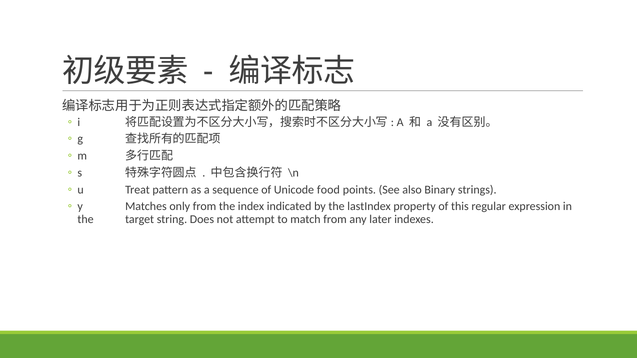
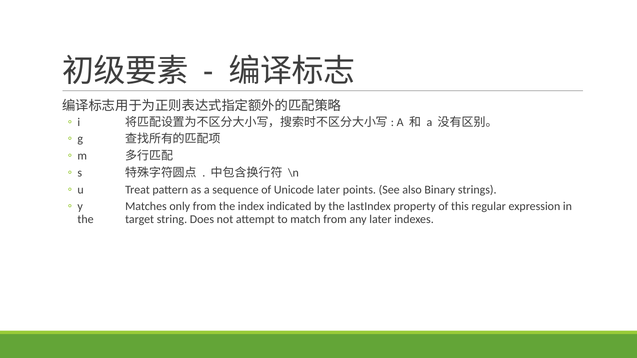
Unicode food: food -> later
